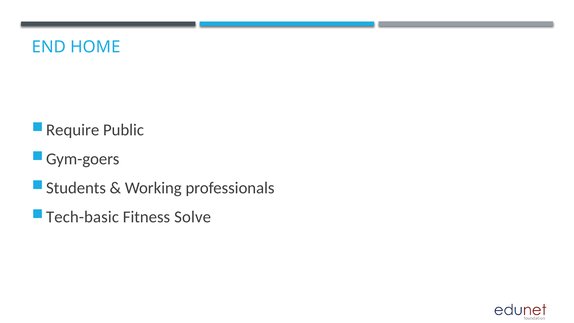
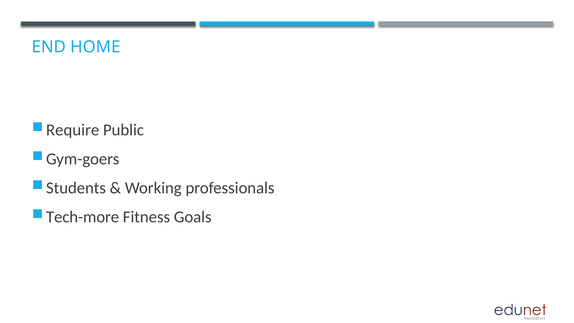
Tech-basic: Tech-basic -> Tech-more
Solve: Solve -> Goals
